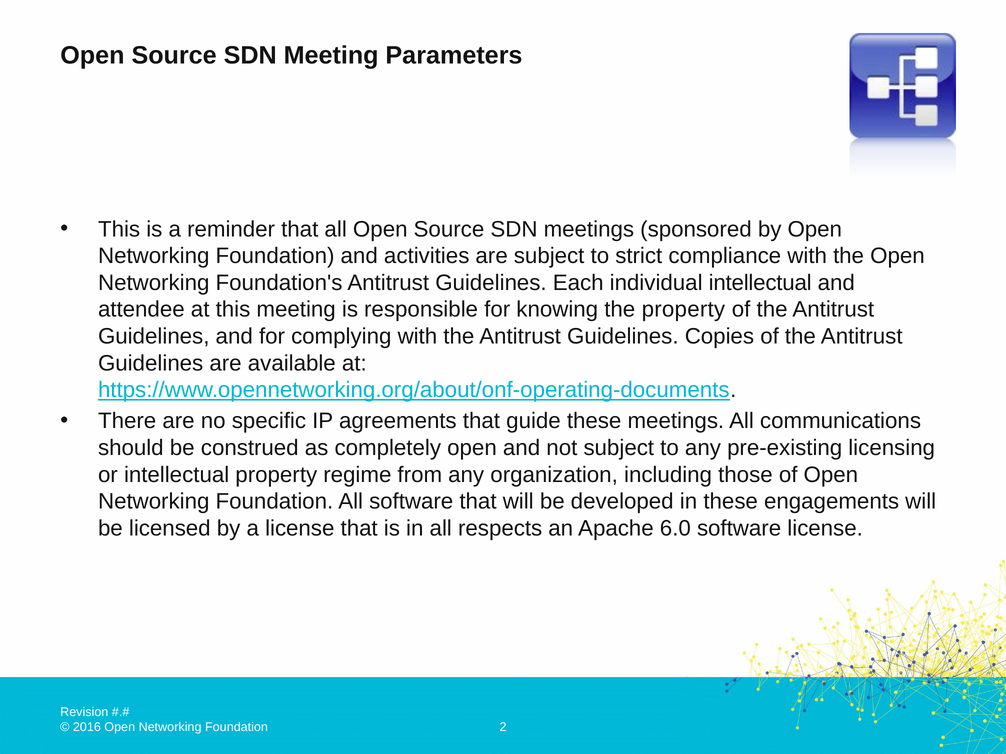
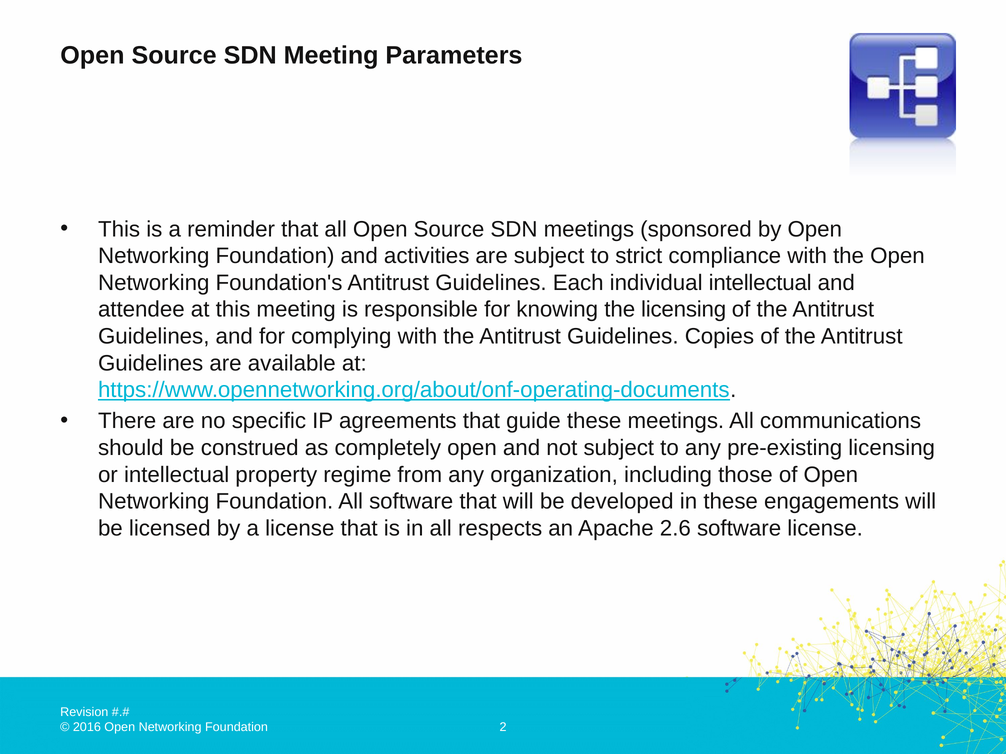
the property: property -> licensing
6.0: 6.0 -> 2.6
